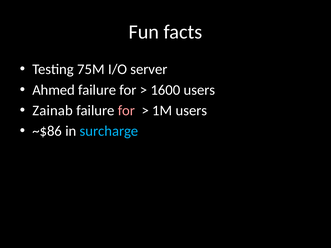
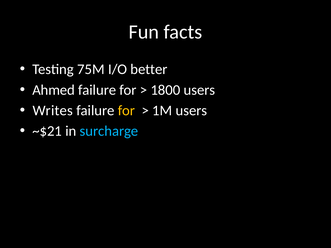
server: server -> better
1600: 1600 -> 1800
Zainab: Zainab -> Writes
for at (126, 111) colour: pink -> yellow
~$86: ~$86 -> ~$21
